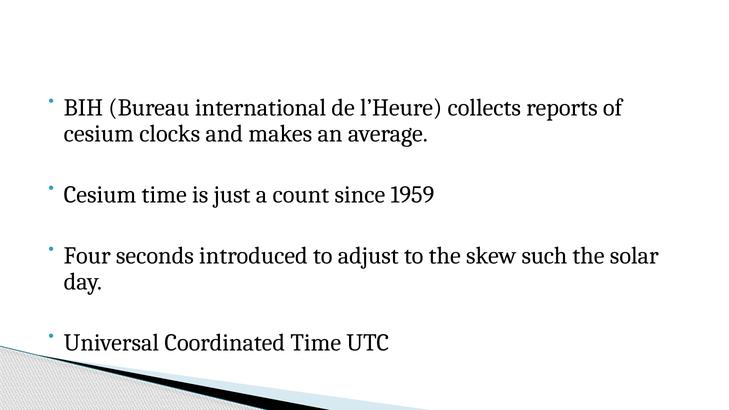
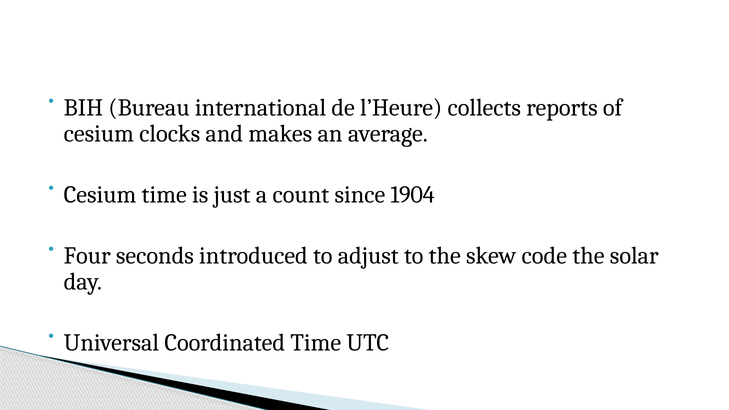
1959: 1959 -> 1904
such: such -> code
